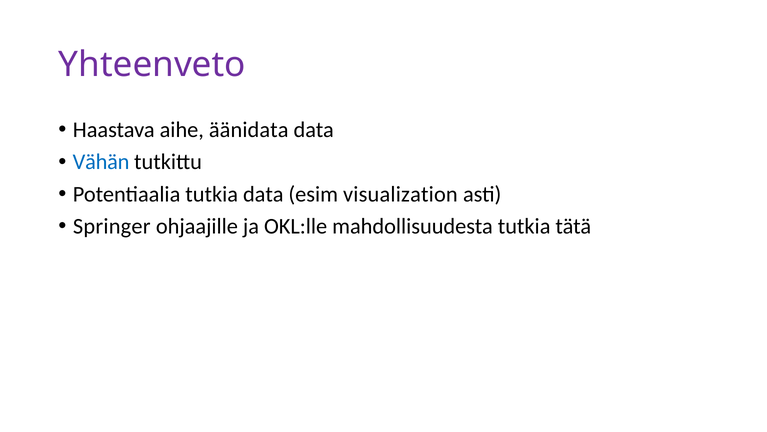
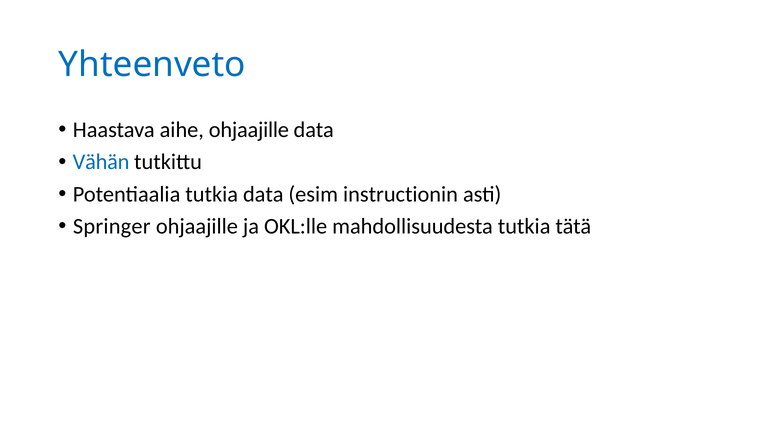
Yhteenveto colour: purple -> blue
aihe äänidata: äänidata -> ohjaajille
visualization: visualization -> instructionin
